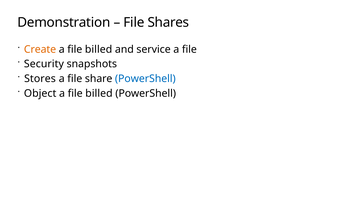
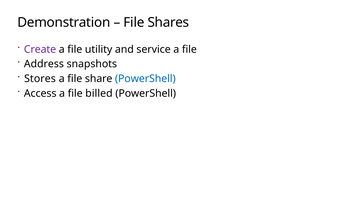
Create colour: orange -> purple
billed at (99, 49): billed -> utility
Security: Security -> Address
Object: Object -> Access
